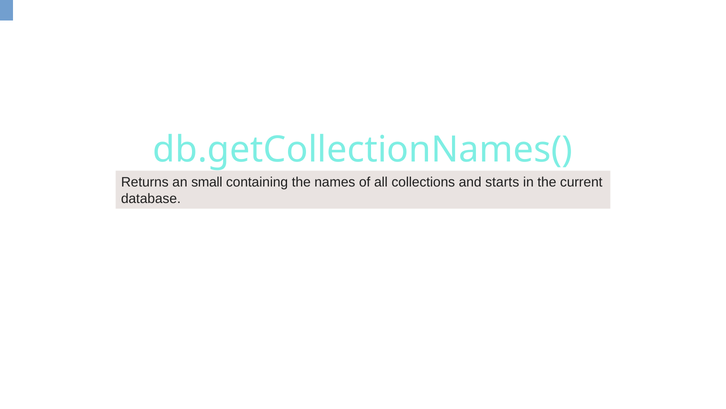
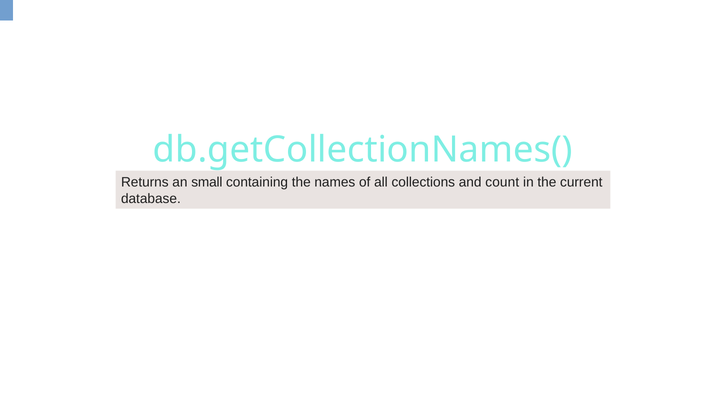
starts: starts -> count
